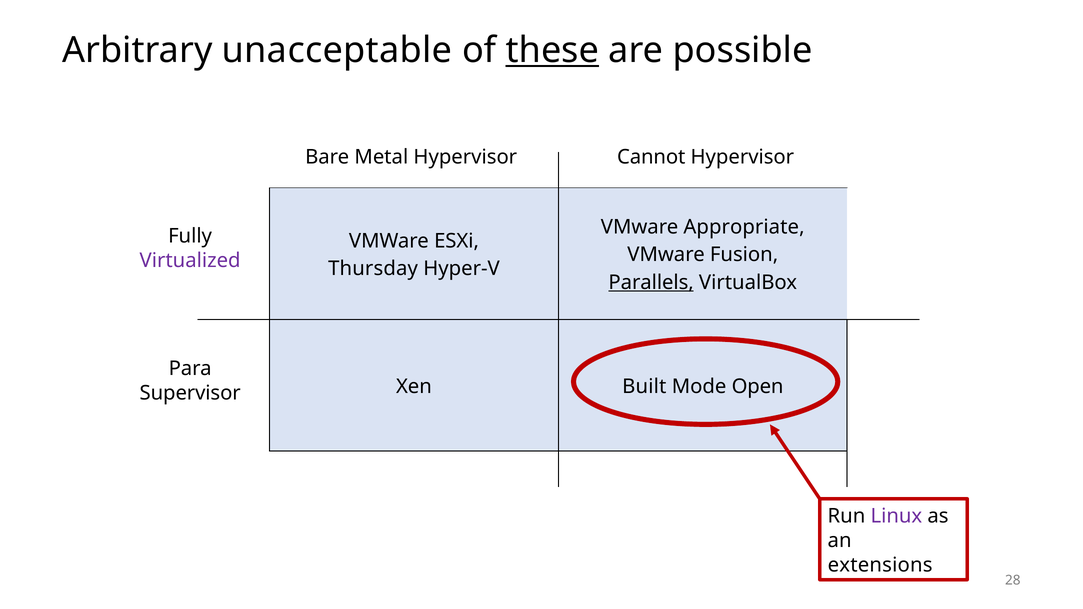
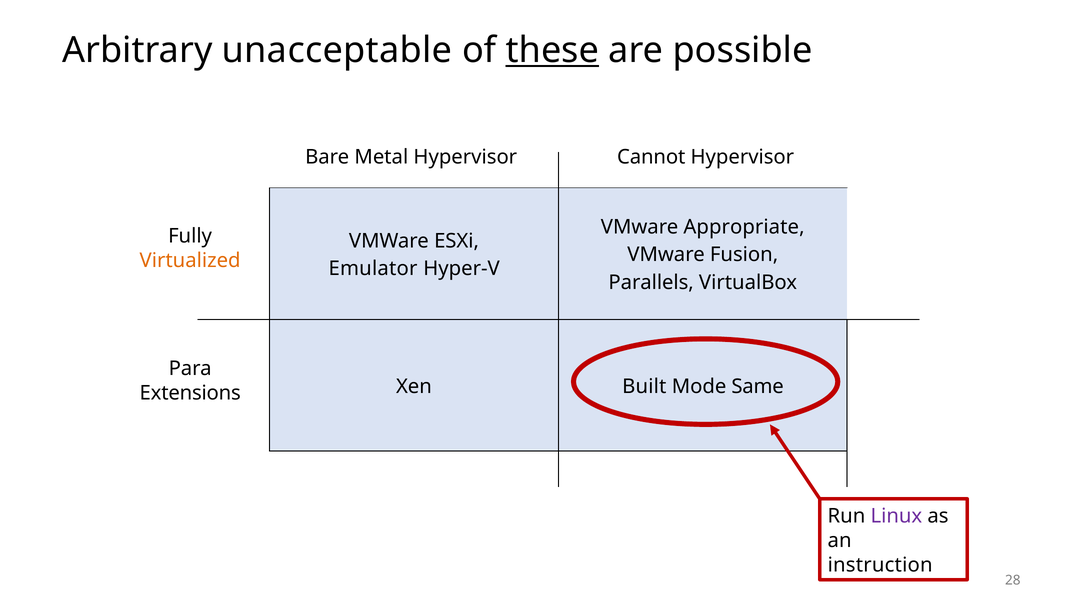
Virtualized colour: purple -> orange
Thursday: Thursday -> Emulator
Parallels underline: present -> none
Open: Open -> Same
Supervisor: Supervisor -> Extensions
extensions: extensions -> instruction
